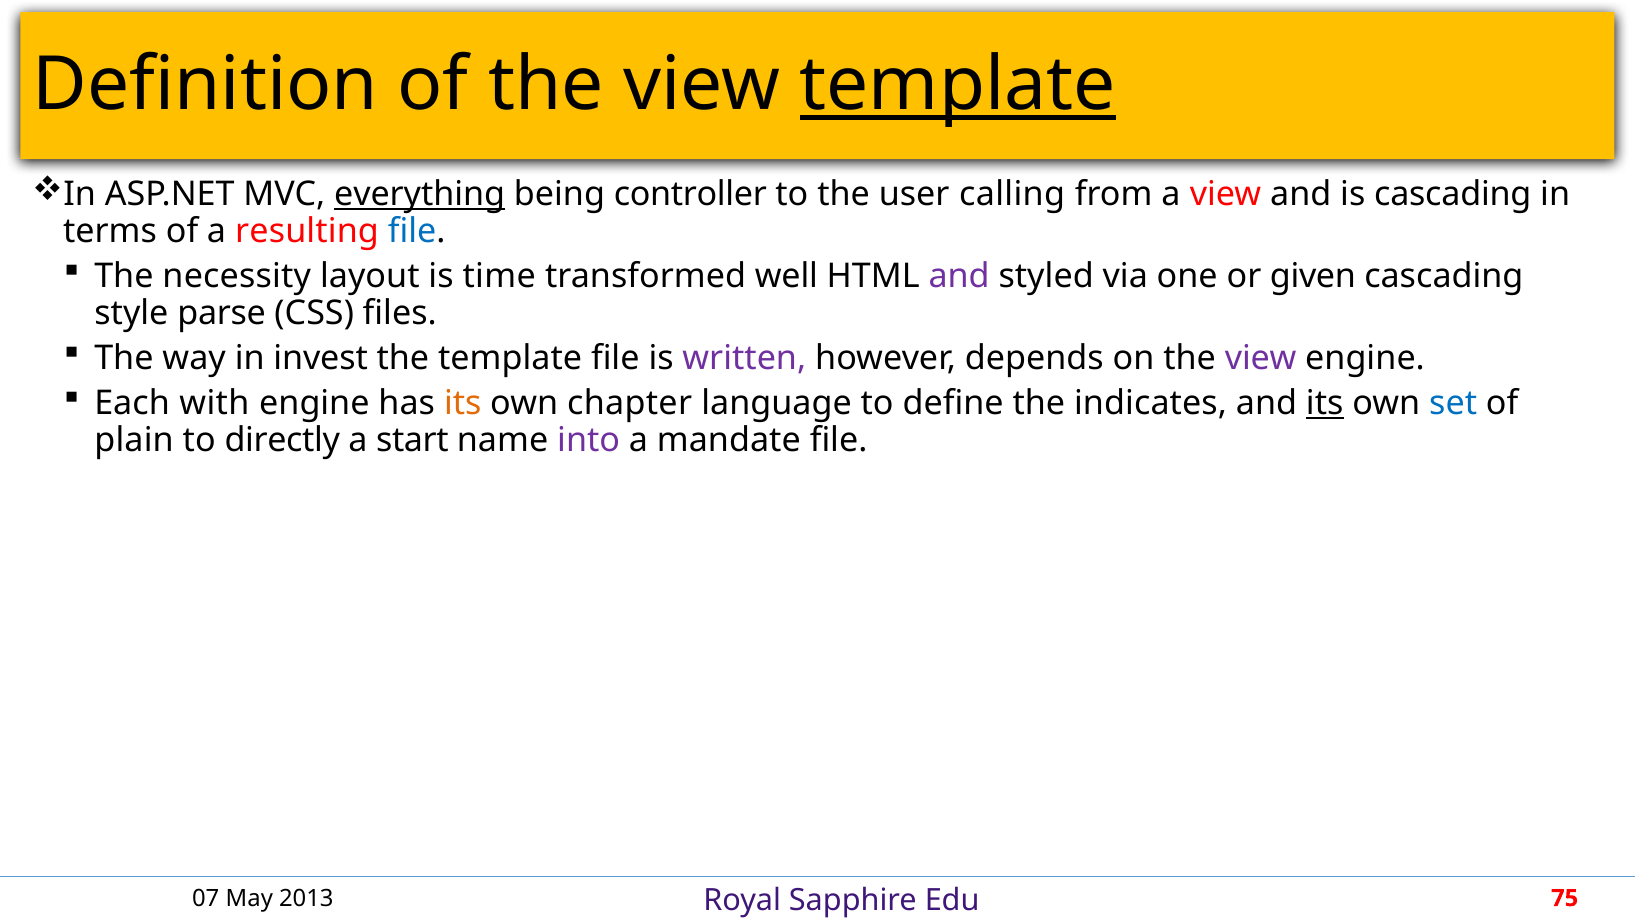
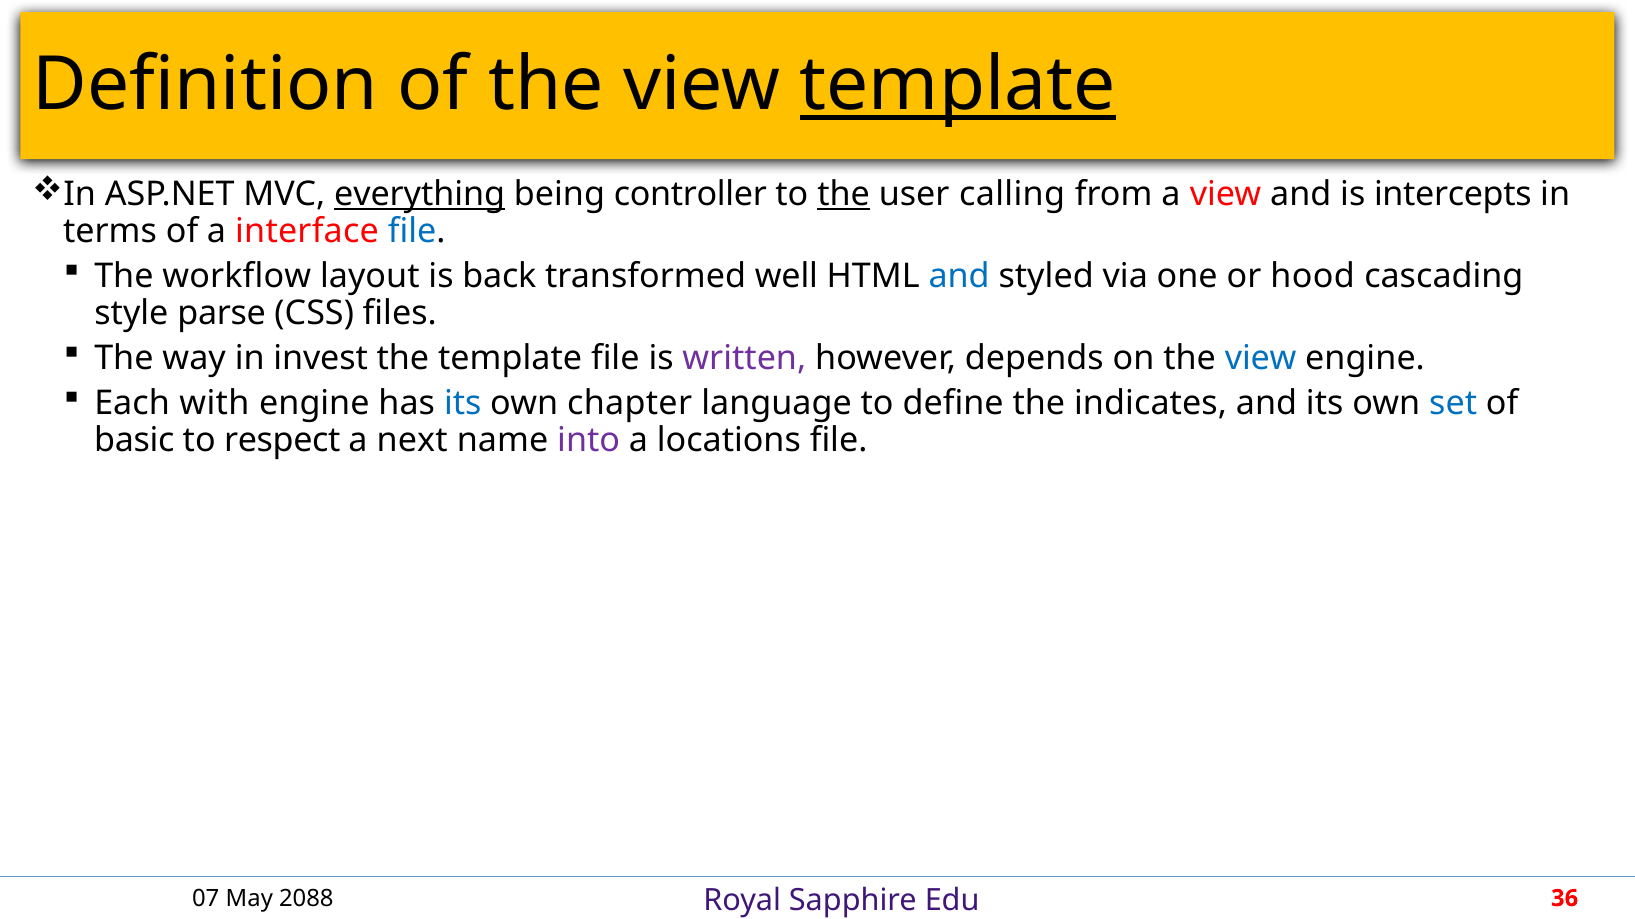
the at (844, 194) underline: none -> present
is cascading: cascading -> intercepts
resulting: resulting -> interface
necessity: necessity -> workflow
time: time -> back
and at (959, 276) colour: purple -> blue
given: given -> hood
view at (1261, 358) colour: purple -> blue
its at (463, 404) colour: orange -> blue
its at (1325, 404) underline: present -> none
plain: plain -> basic
directly: directly -> respect
start: start -> next
mandate: mandate -> locations
2013: 2013 -> 2088
75: 75 -> 36
